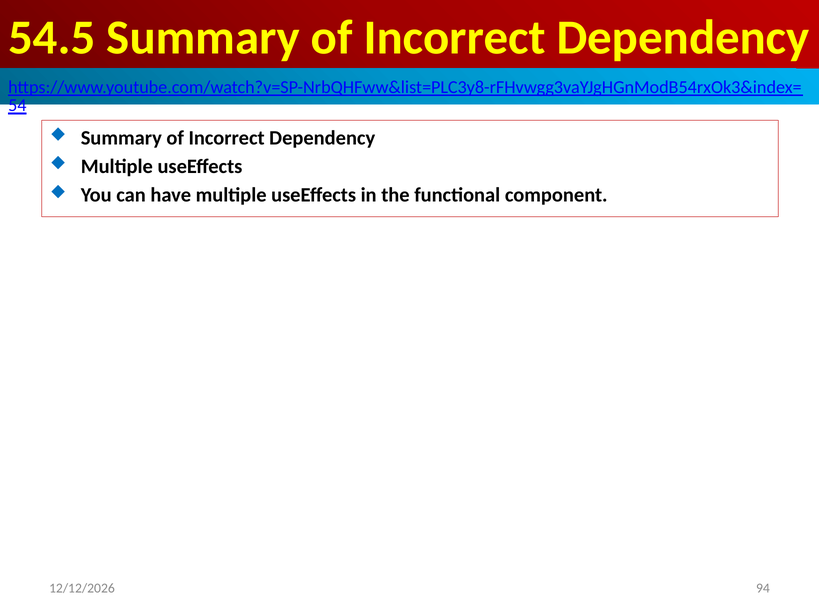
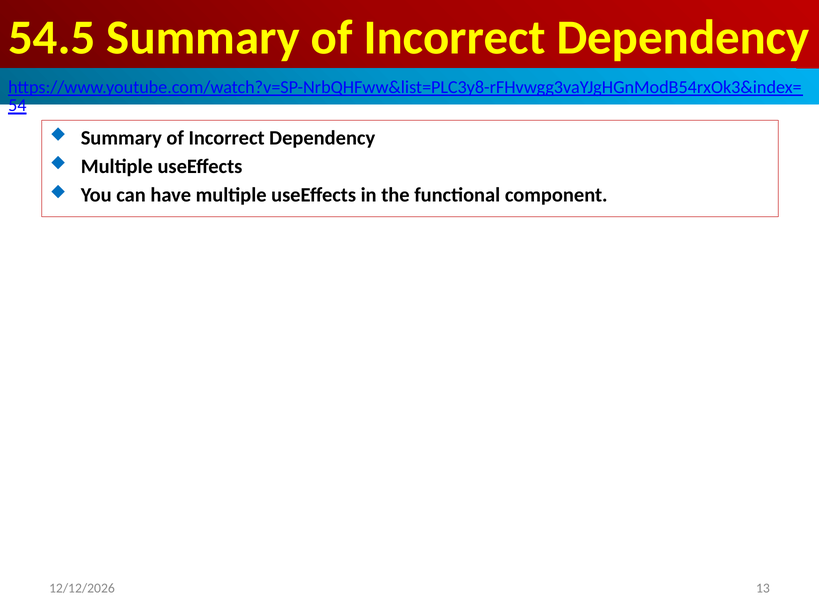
94: 94 -> 13
